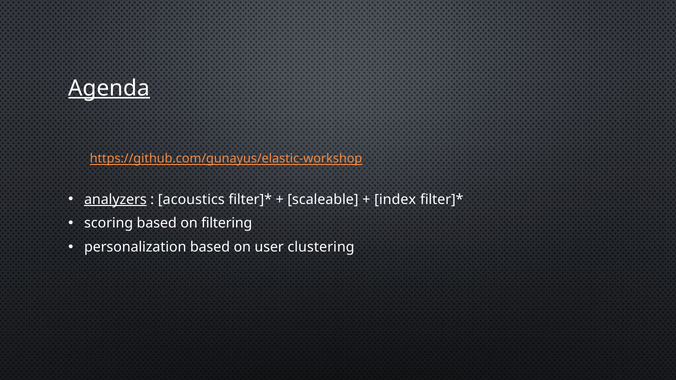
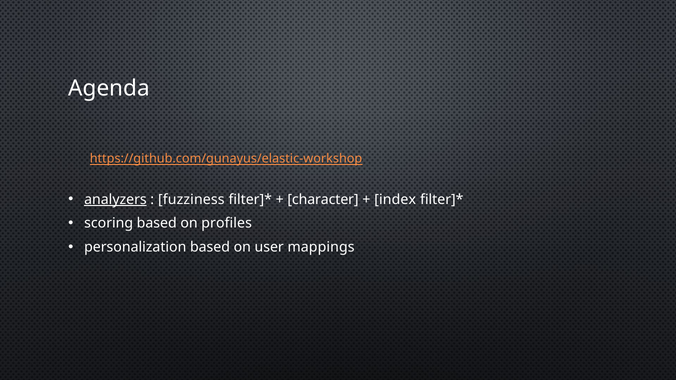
Agenda underline: present -> none
acoustics: acoustics -> fuzziness
scaleable: scaleable -> character
filtering: filtering -> profiles
clustering: clustering -> mappings
